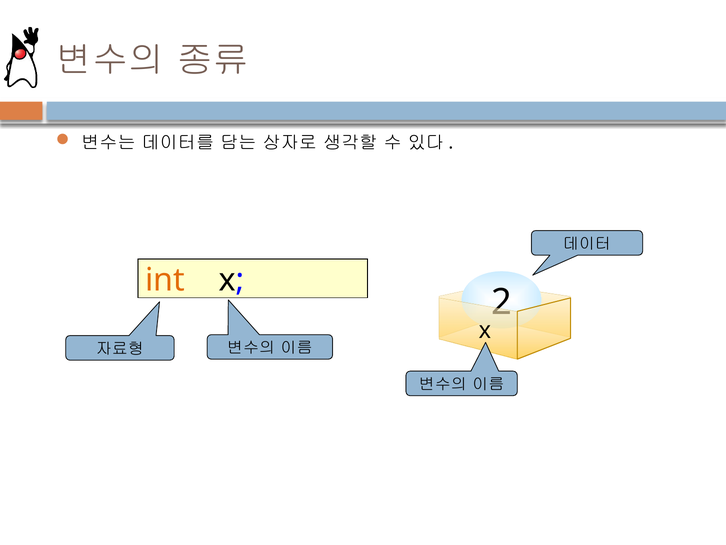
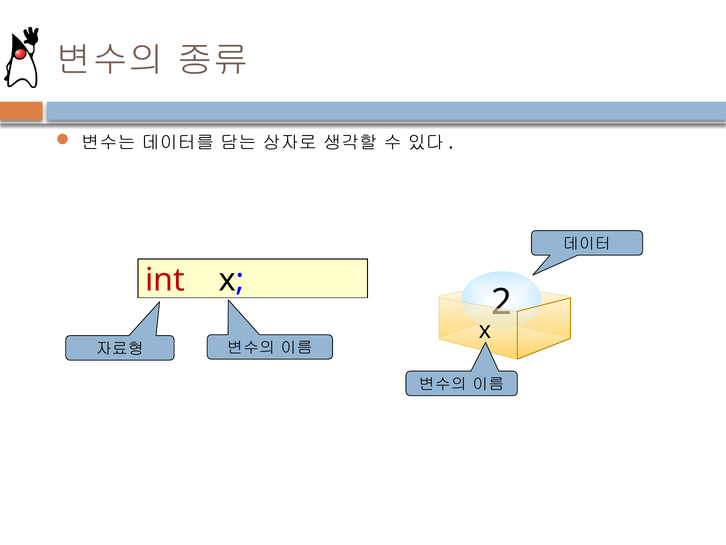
int colour: orange -> red
